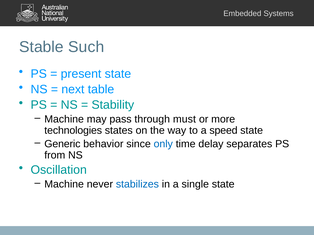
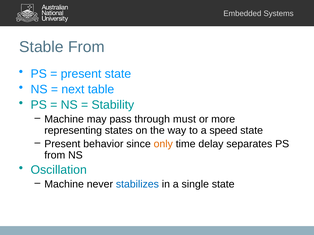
Stable Such: Such -> From
technologies: technologies -> representing
Generic at (62, 144): Generic -> Present
only colour: blue -> orange
